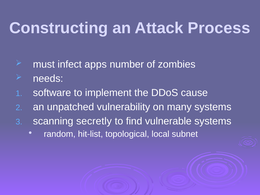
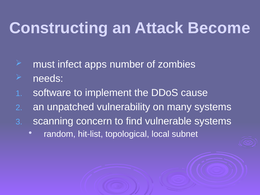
Process: Process -> Become
secretly: secretly -> concern
